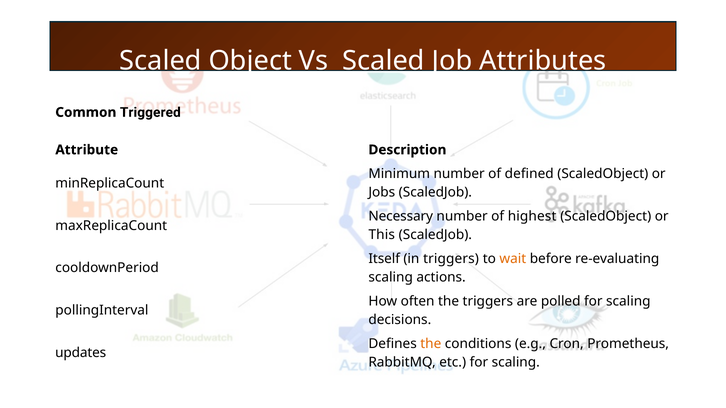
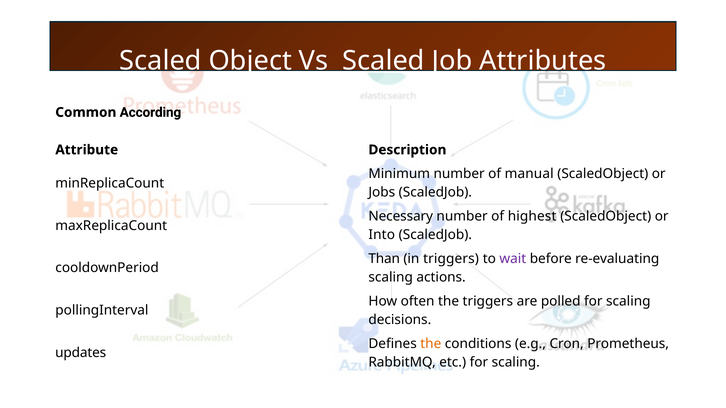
Triggered: Triggered -> According
defined: defined -> manual
This: This -> Into
Itself: Itself -> Than
wait colour: orange -> purple
